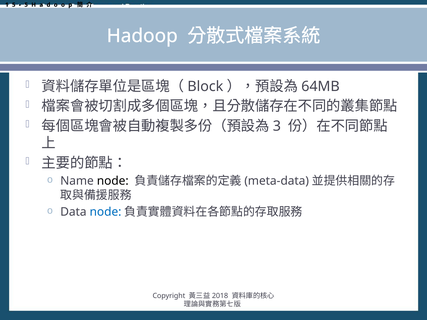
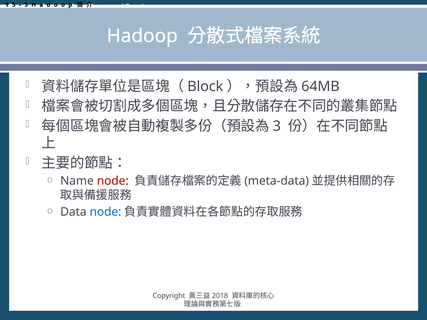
node at (113, 181) colour: black -> red
